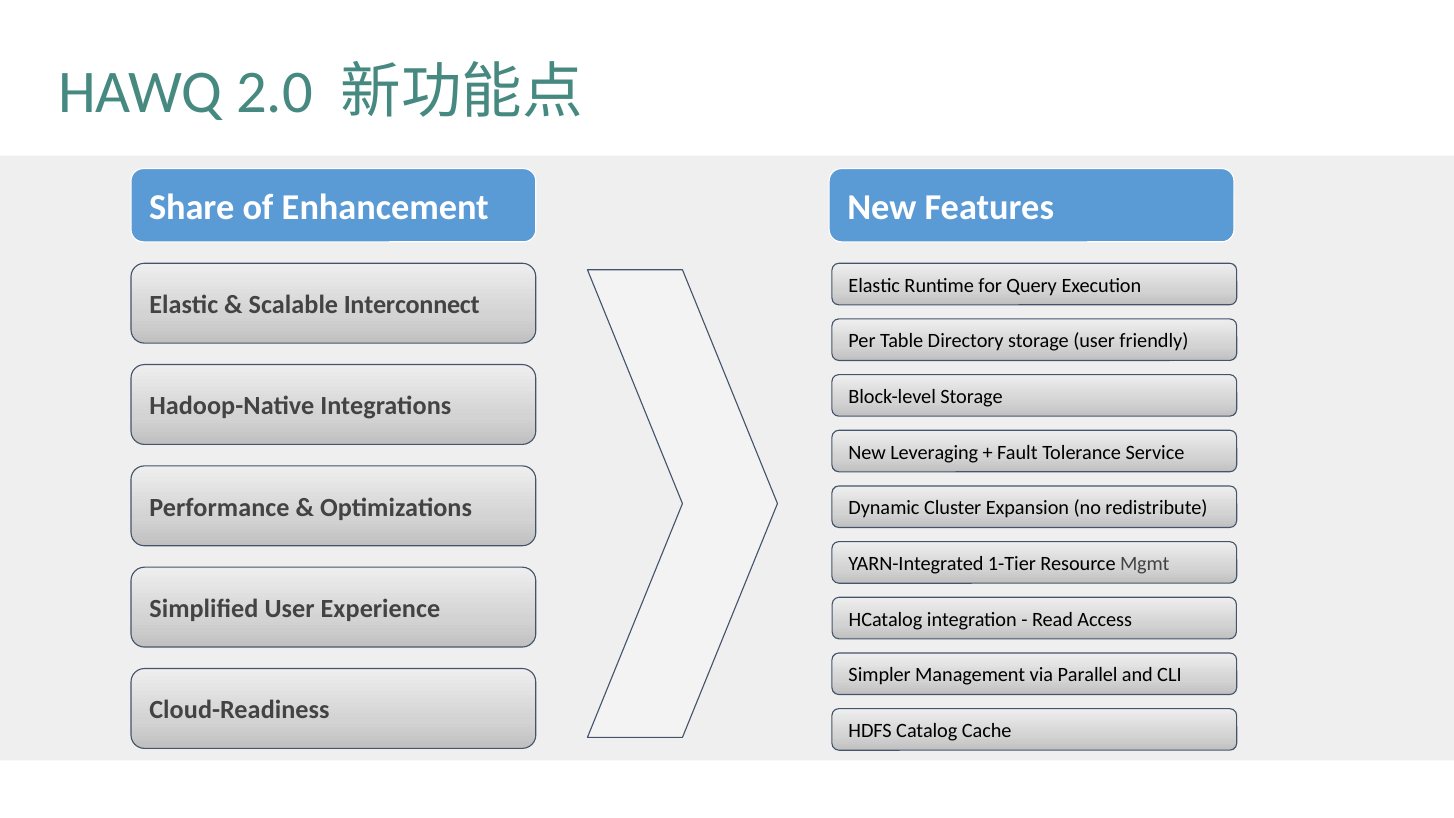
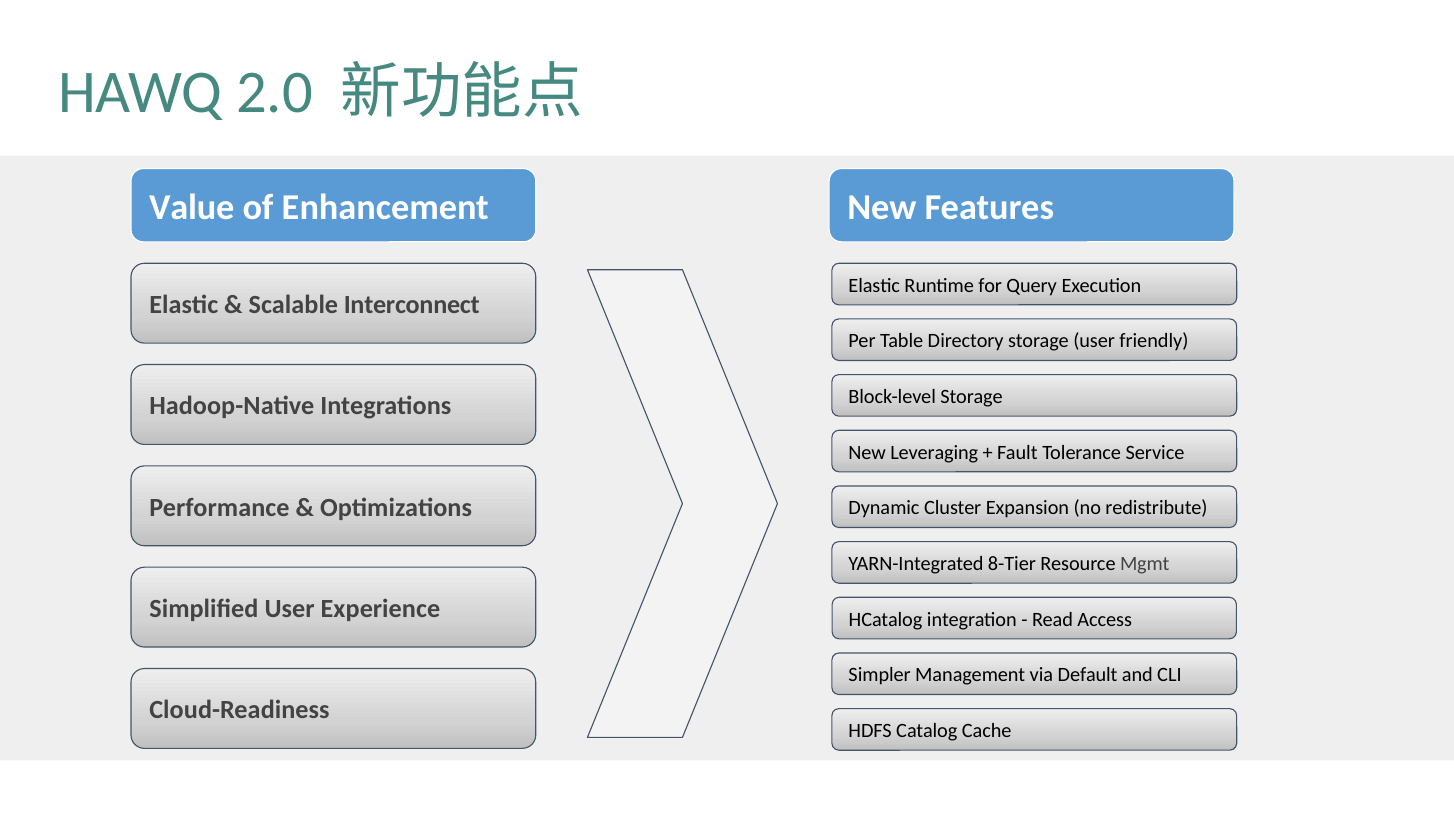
Share: Share -> Value
1-Tier: 1-Tier -> 8-Tier
Parallel: Parallel -> Default
